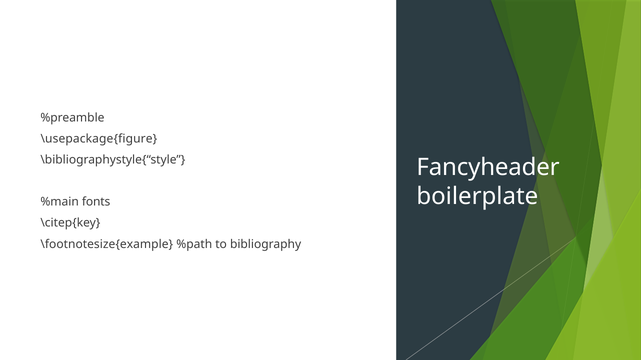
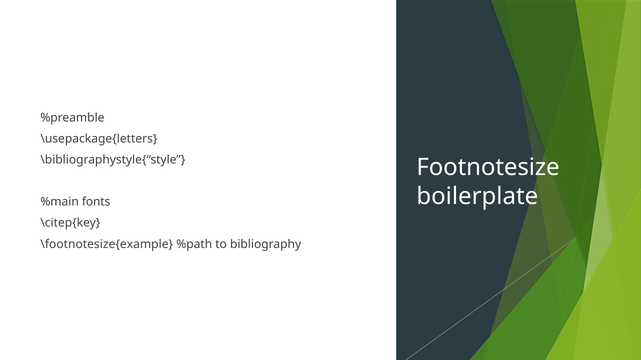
\usepackage{figure: \usepackage{figure -> \usepackage{letters
Fancyheader: Fancyheader -> Footnotesize
